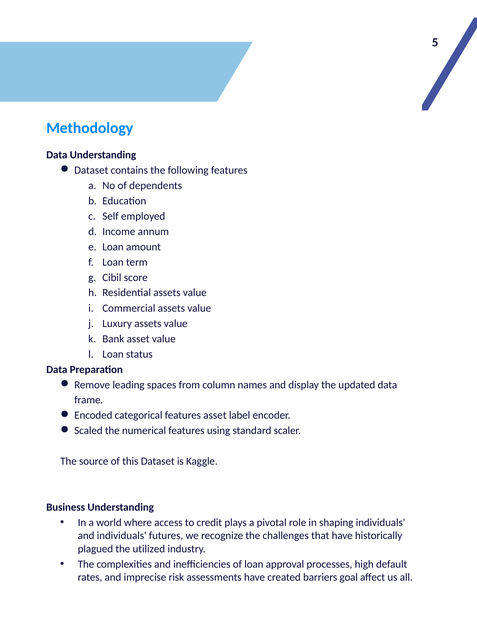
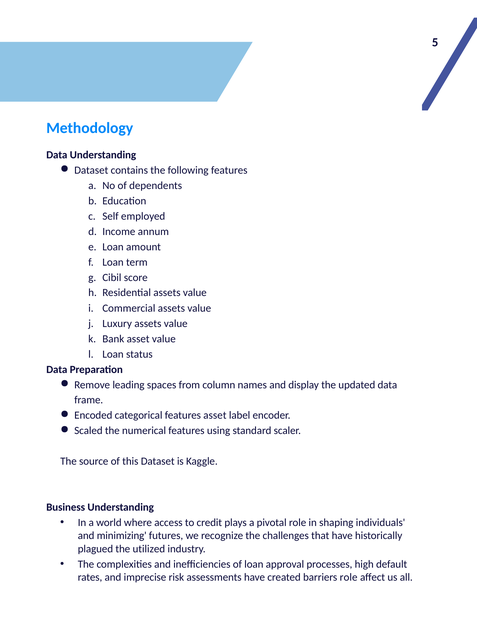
and individuals: individuals -> minimizing
barriers goal: goal -> role
